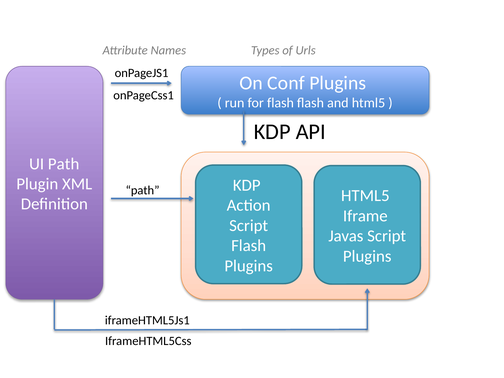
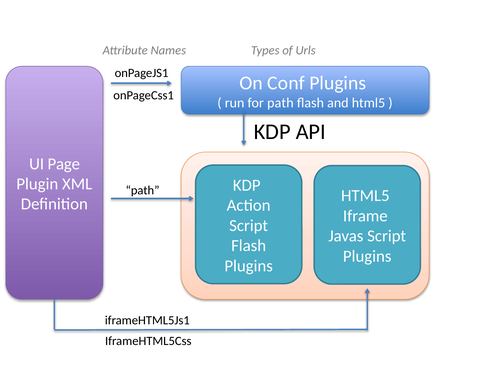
for flash: flash -> path
UI Path: Path -> Page
